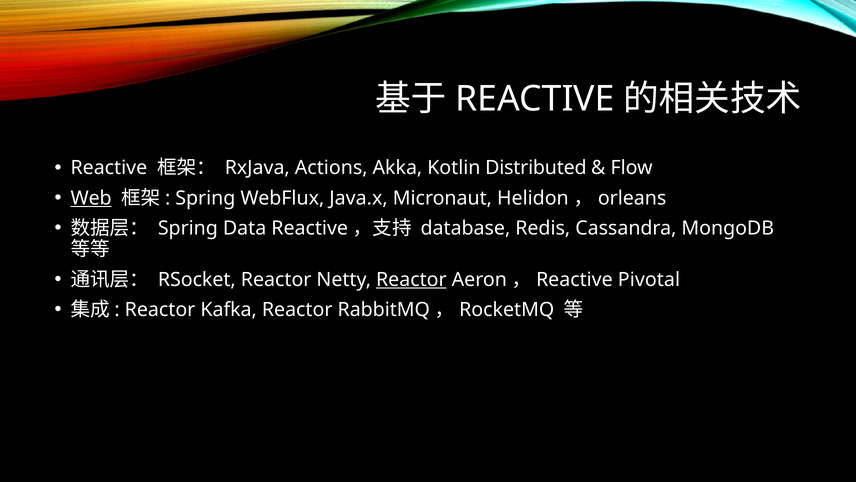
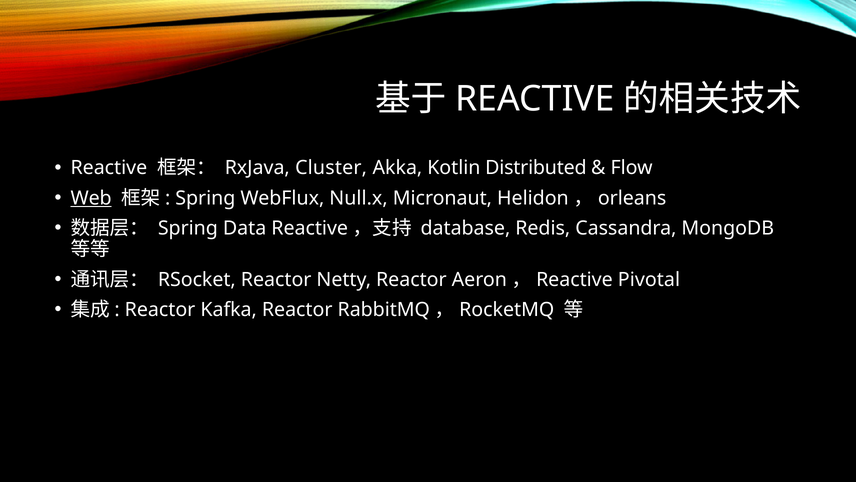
Actions: Actions -> Cluster
Java.x: Java.x -> Null.x
Reactor at (411, 279) underline: present -> none
